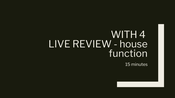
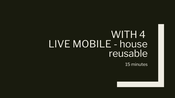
REVIEW: REVIEW -> MOBILE
function: function -> reusable
